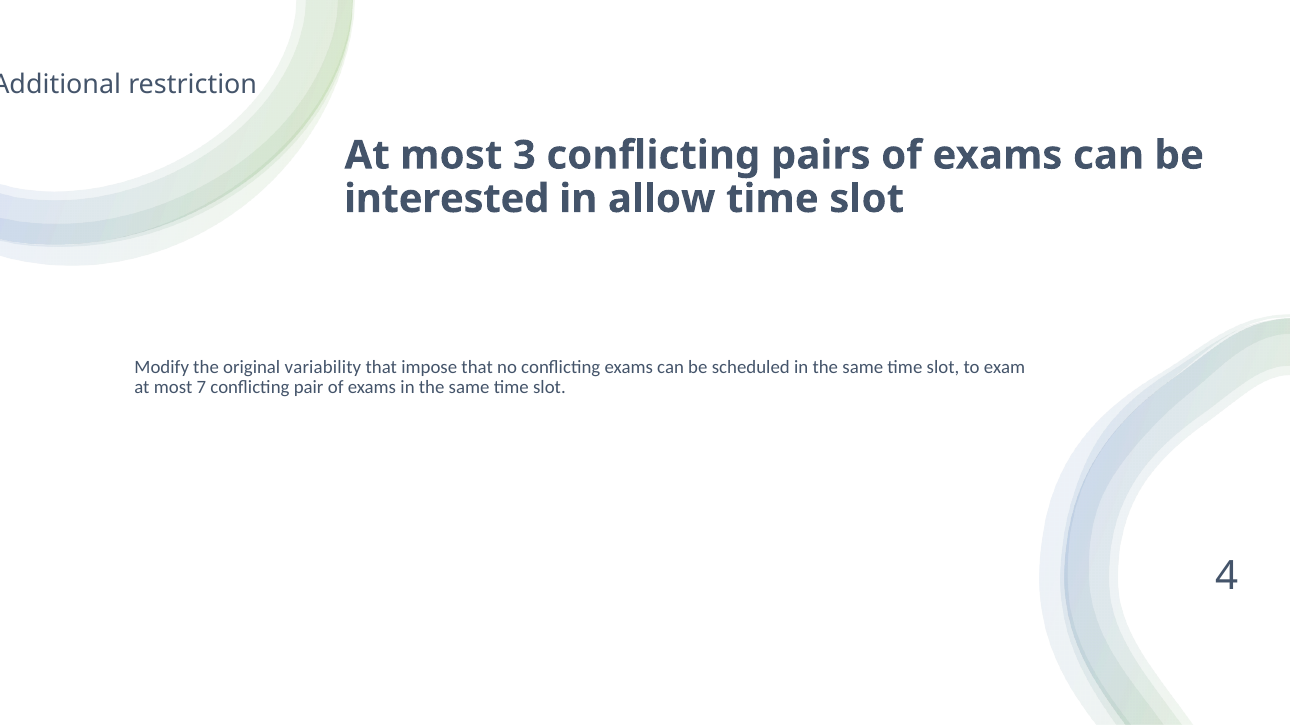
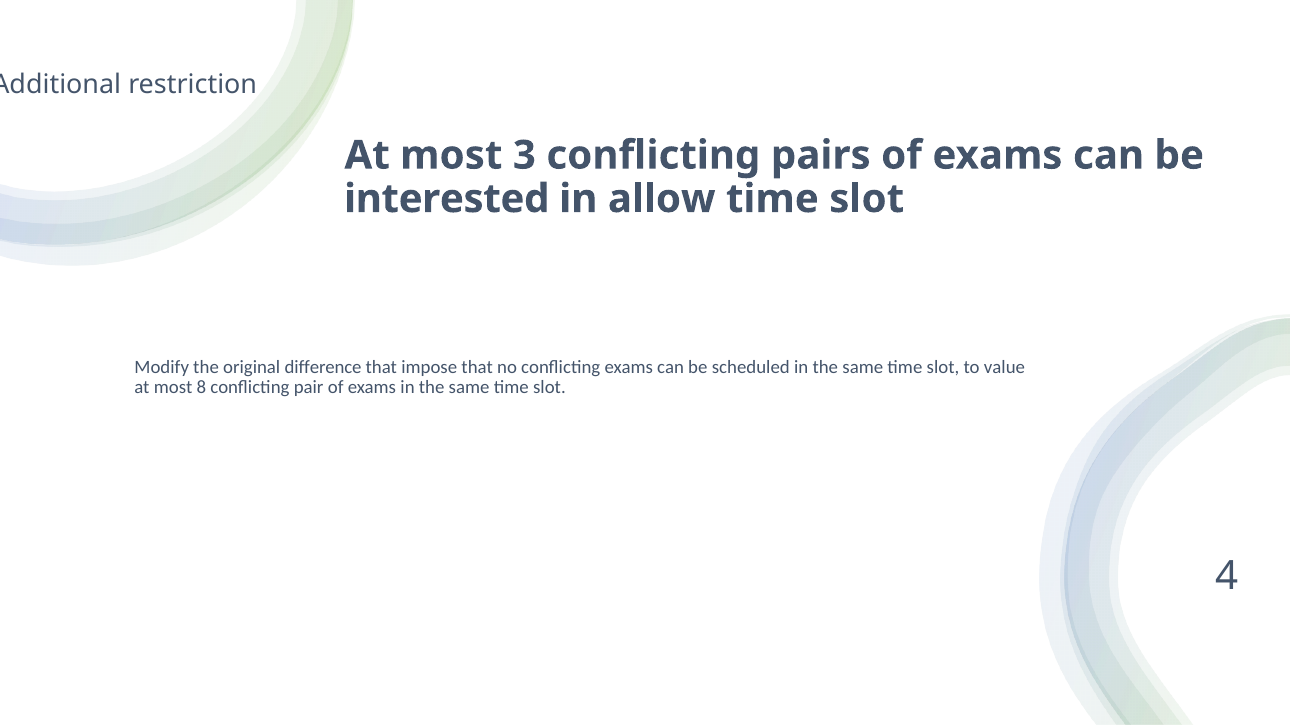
variability: variability -> difference
exam: exam -> value
7: 7 -> 8
